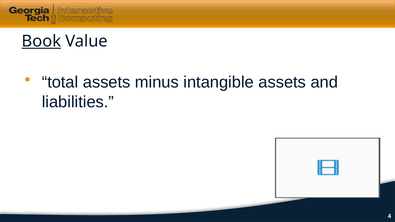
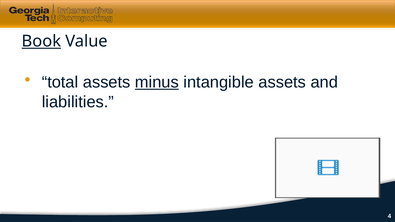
minus underline: none -> present
